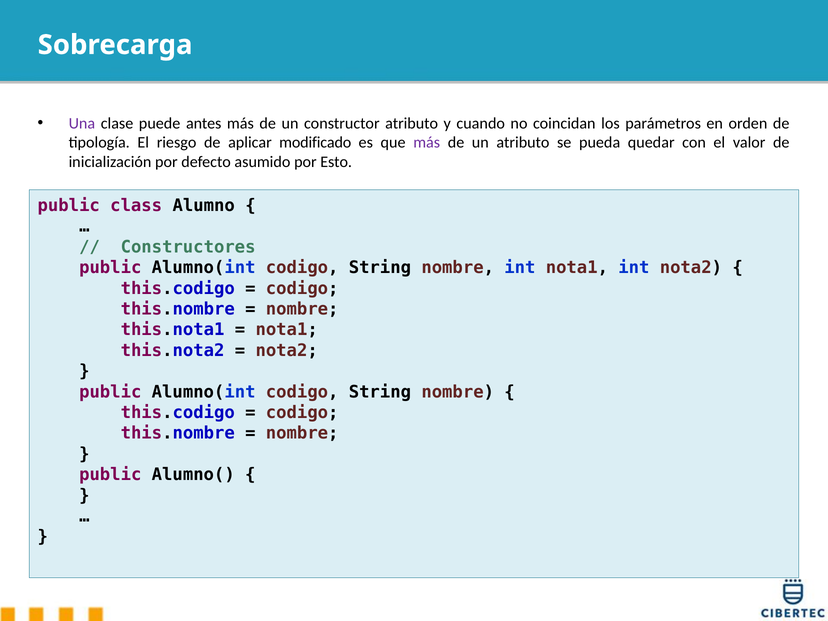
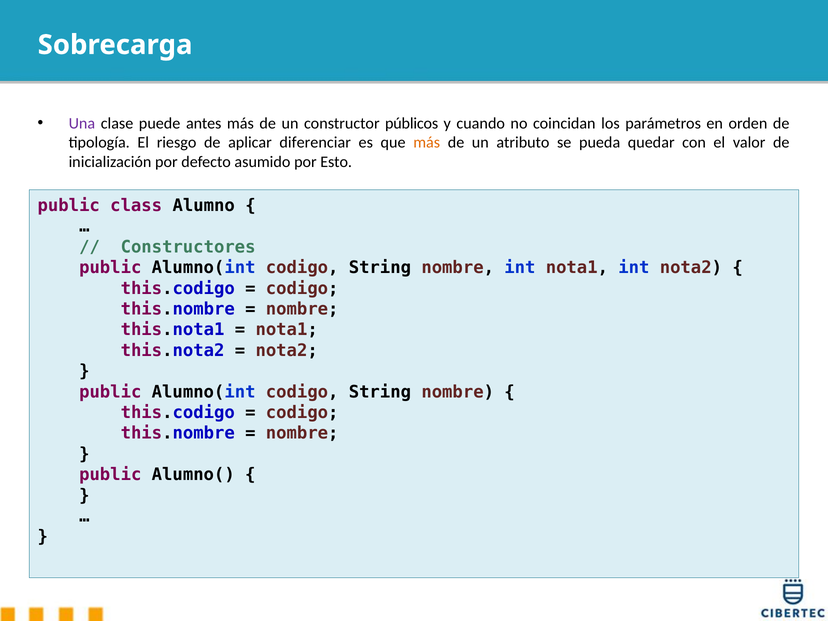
constructor atributo: atributo -> públicos
modificado: modificado -> diferenciar
más at (427, 143) colour: purple -> orange
